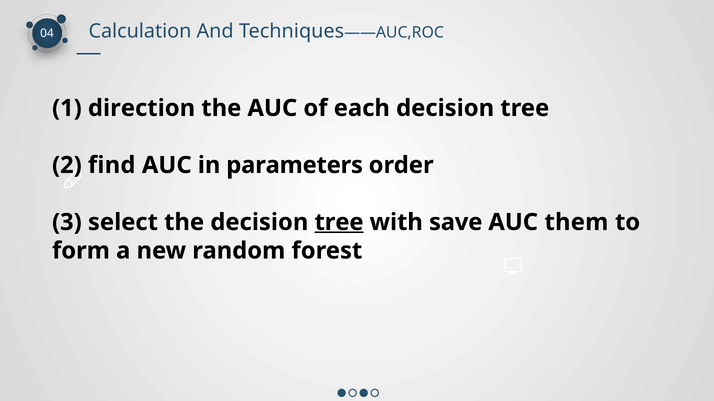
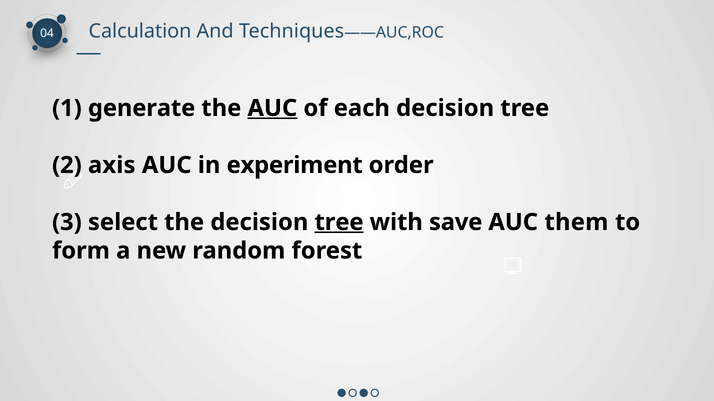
direction: direction -> generate
AUC at (272, 108) underline: none -> present
find: find -> axis
parameters: parameters -> experiment
